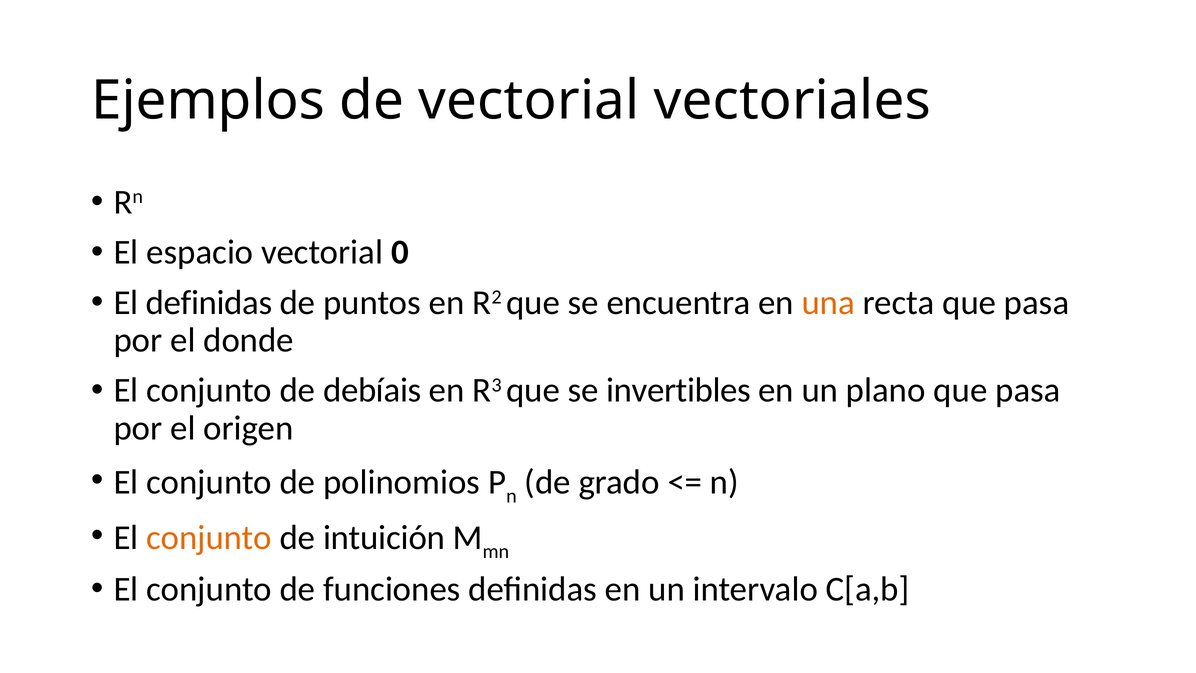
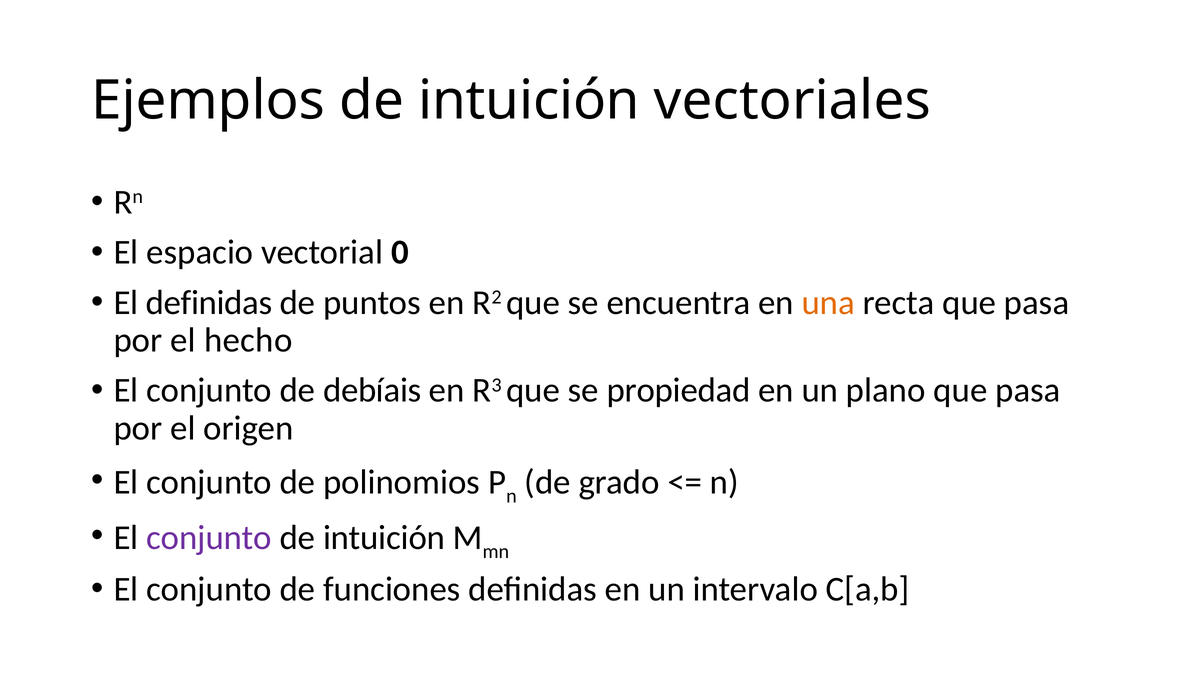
Ejemplos de vectorial: vectorial -> intuición
donde: donde -> hecho
invertibles: invertibles -> propiedad
conjunto at (209, 538) colour: orange -> purple
